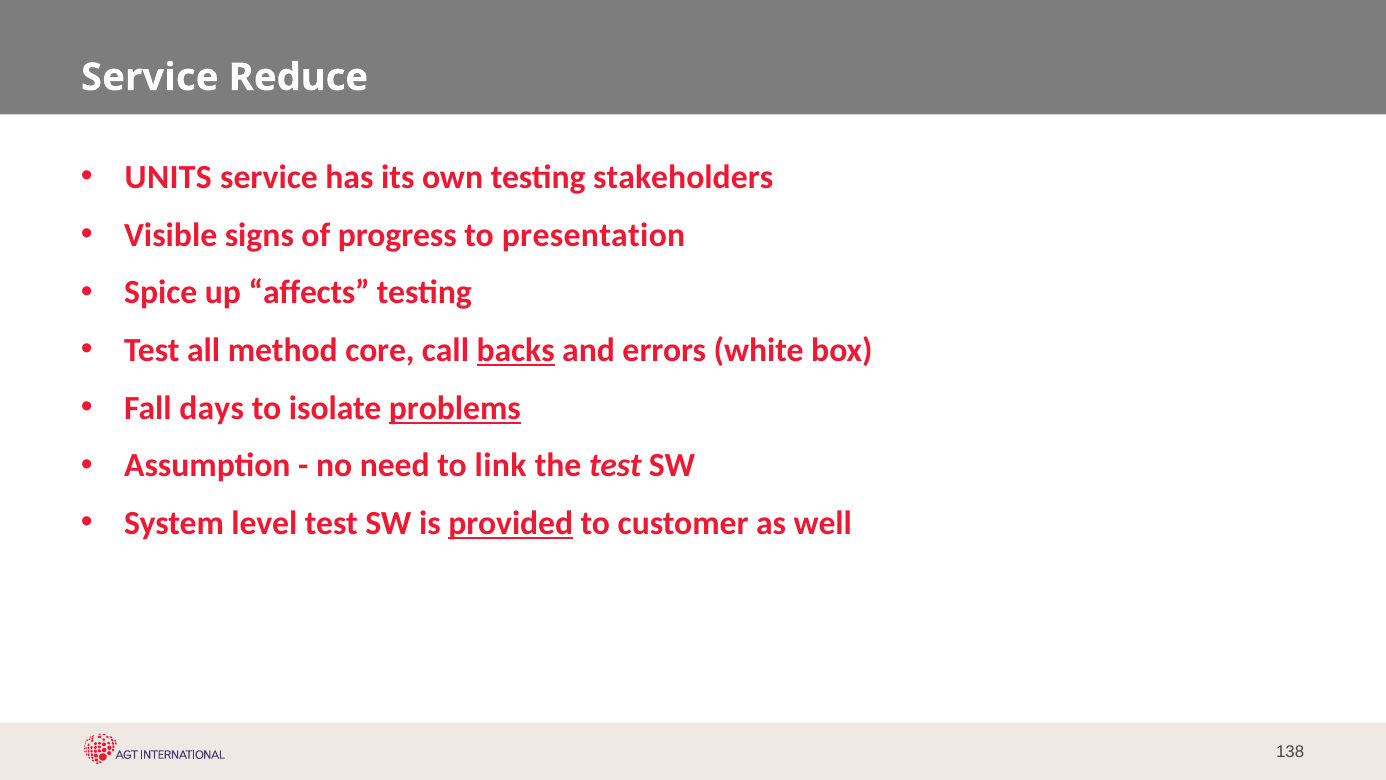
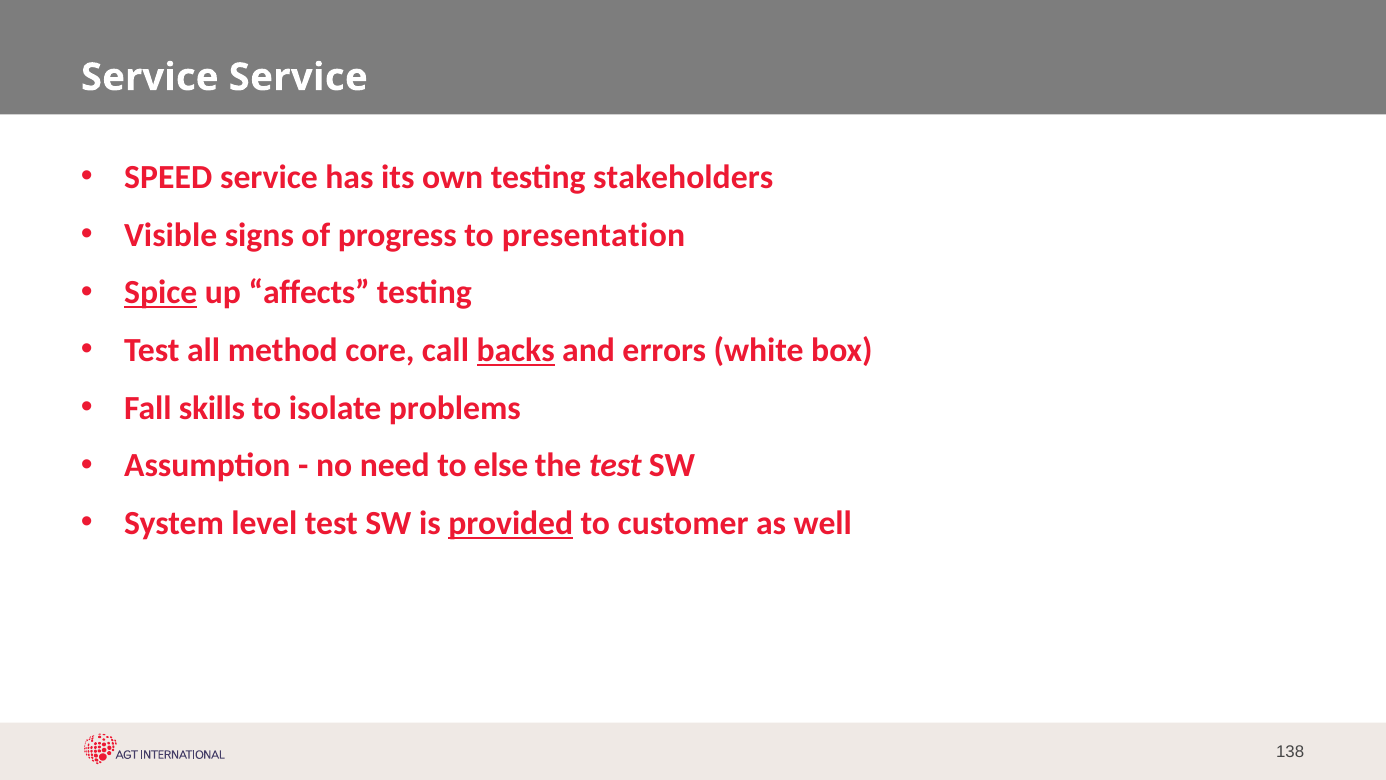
Service Reduce: Reduce -> Service
UNITS: UNITS -> SPEED
Spice underline: none -> present
days: days -> skills
problems underline: present -> none
link: link -> else
